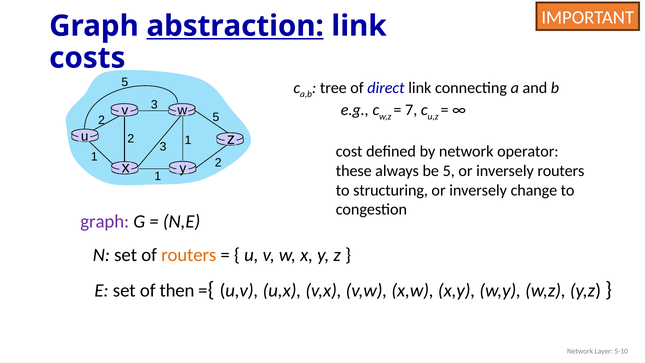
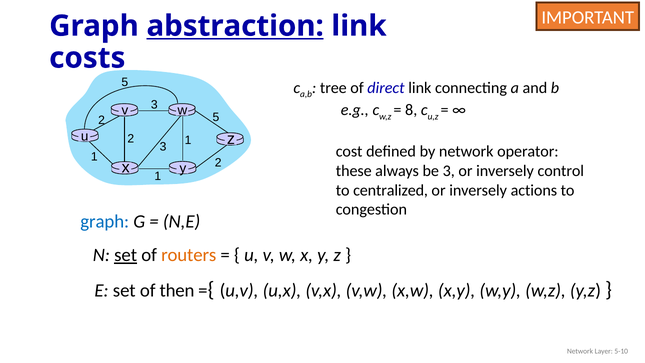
7: 7 -> 8
be 5: 5 -> 3
inversely routers: routers -> control
structuring: structuring -> centralized
change: change -> actions
graph at (105, 221) colour: purple -> blue
set at (126, 255) underline: none -> present
